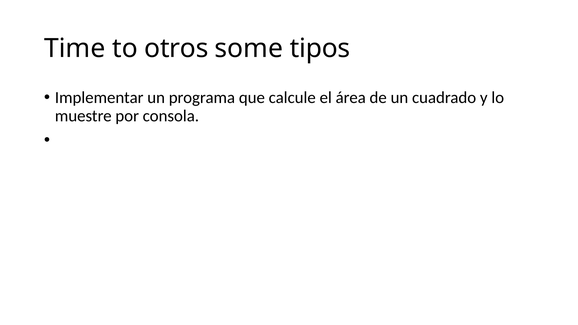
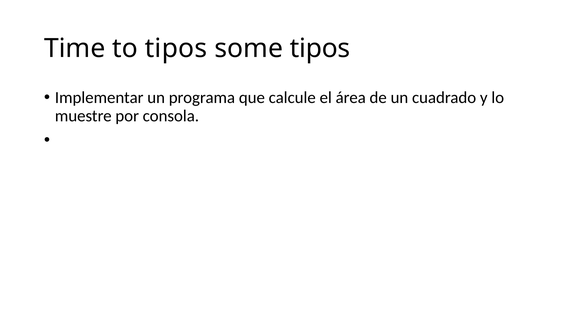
to otros: otros -> tipos
